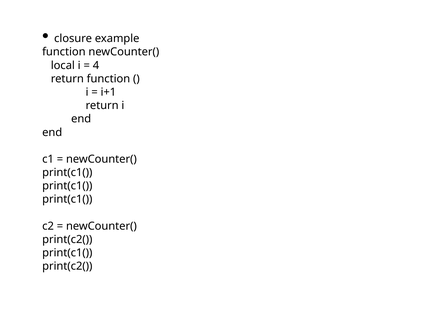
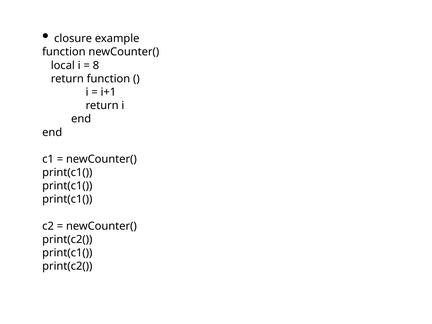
4: 4 -> 8
